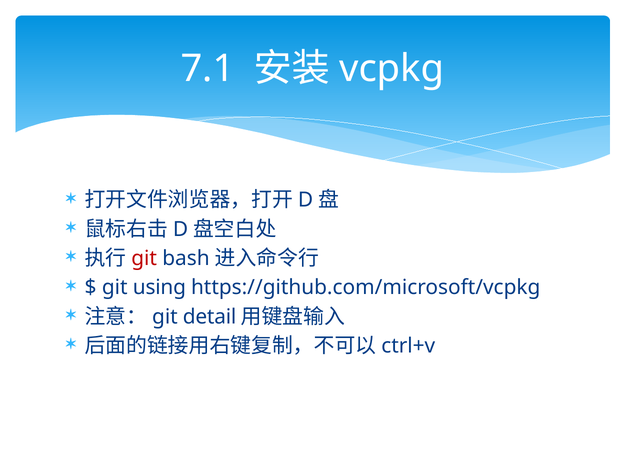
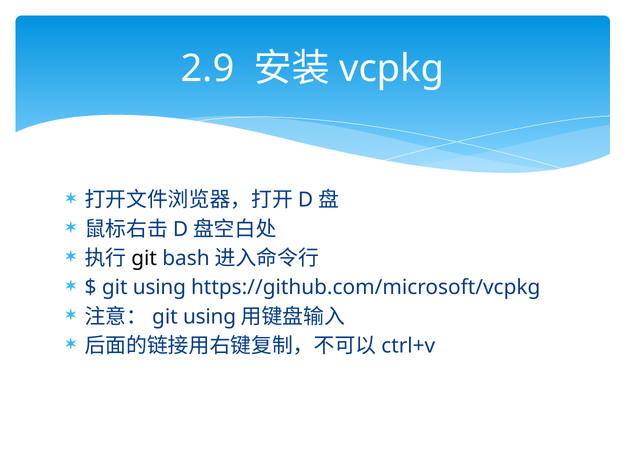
7.1: 7.1 -> 2.9
git at (144, 258) colour: red -> black
detail at (210, 317): detail -> using
